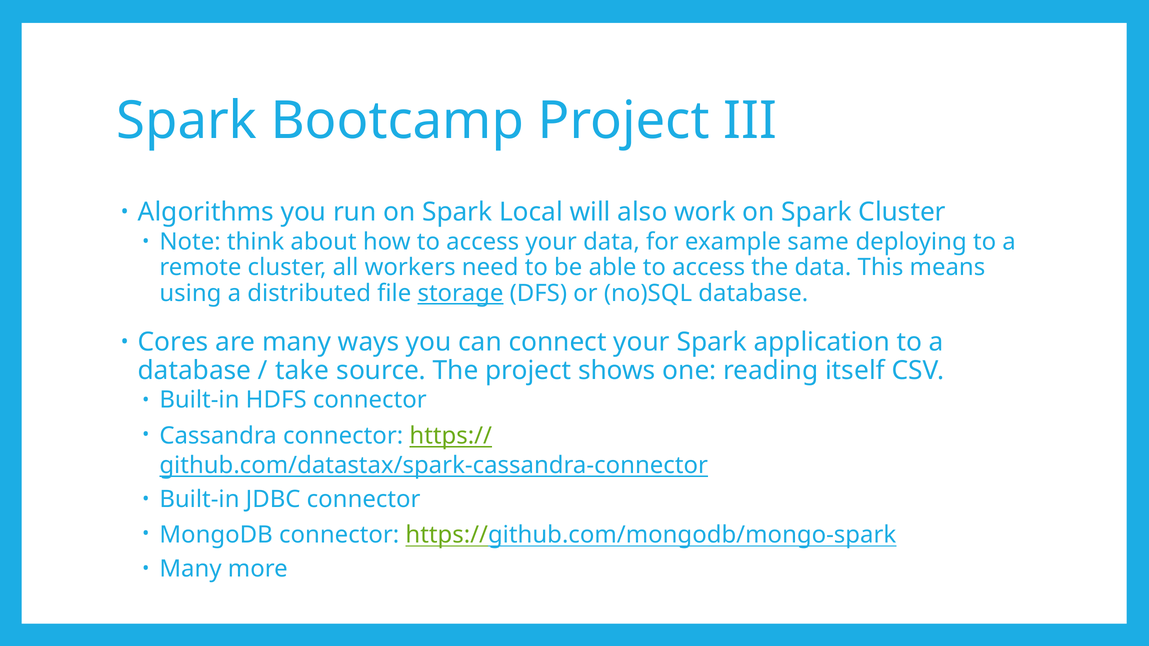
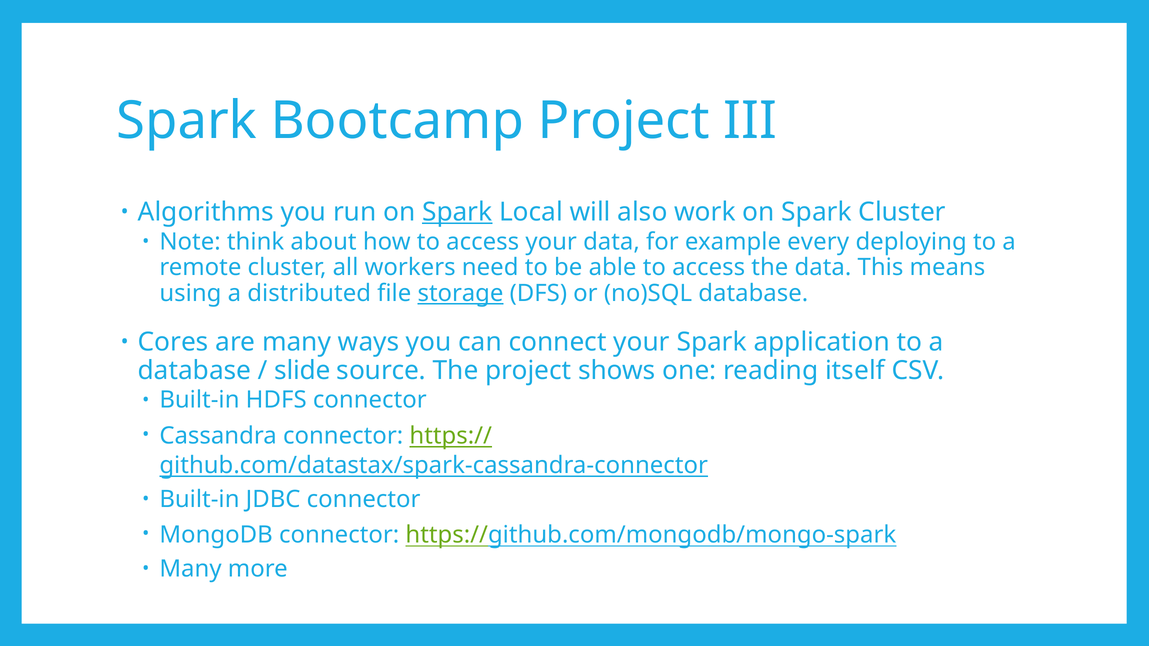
Spark at (457, 212) underline: none -> present
same: same -> every
take: take -> slide
